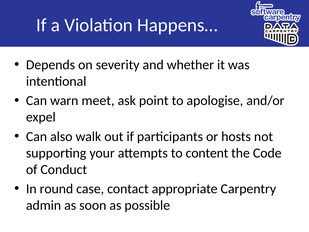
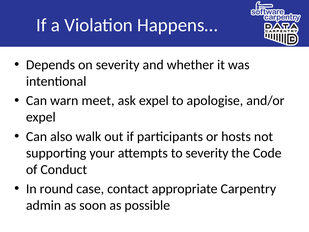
ask point: point -> expel
to content: content -> severity
